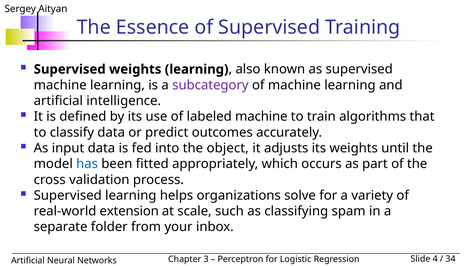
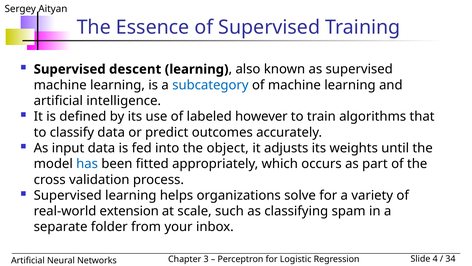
Supervised weights: weights -> descent
subcategory colour: purple -> blue
labeled machine: machine -> however
